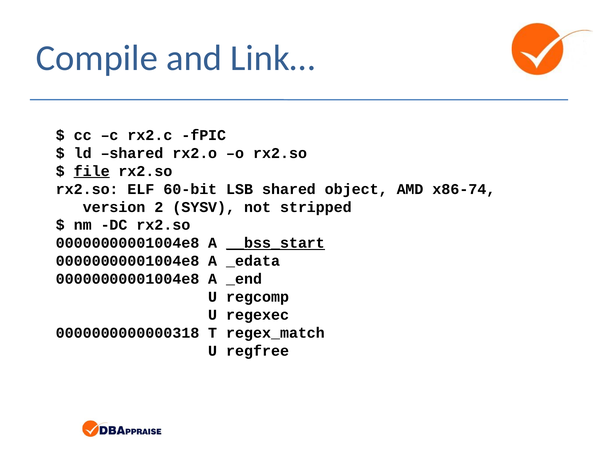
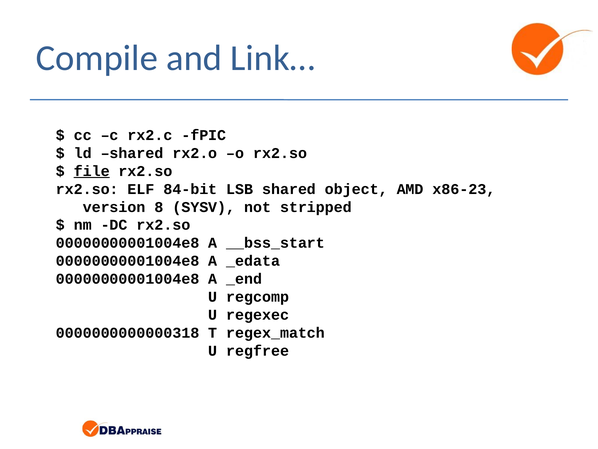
60-bit: 60-bit -> 84-bit
x86-74: x86-74 -> x86-23
2: 2 -> 8
__bss_start underline: present -> none
